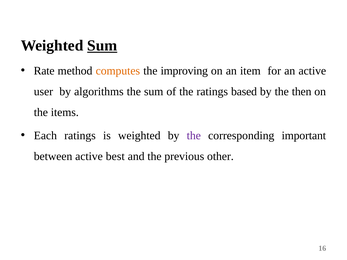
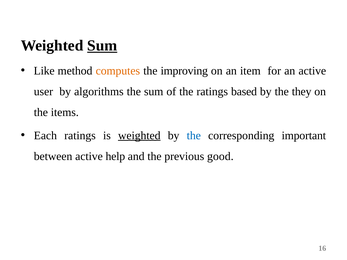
Rate: Rate -> Like
then: then -> they
weighted at (139, 136) underline: none -> present
the at (194, 136) colour: purple -> blue
best: best -> help
other: other -> good
